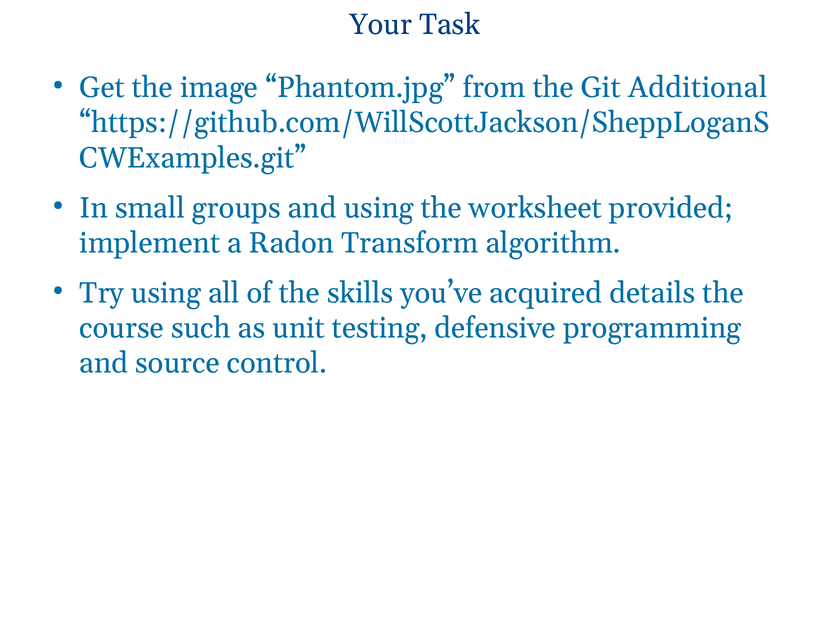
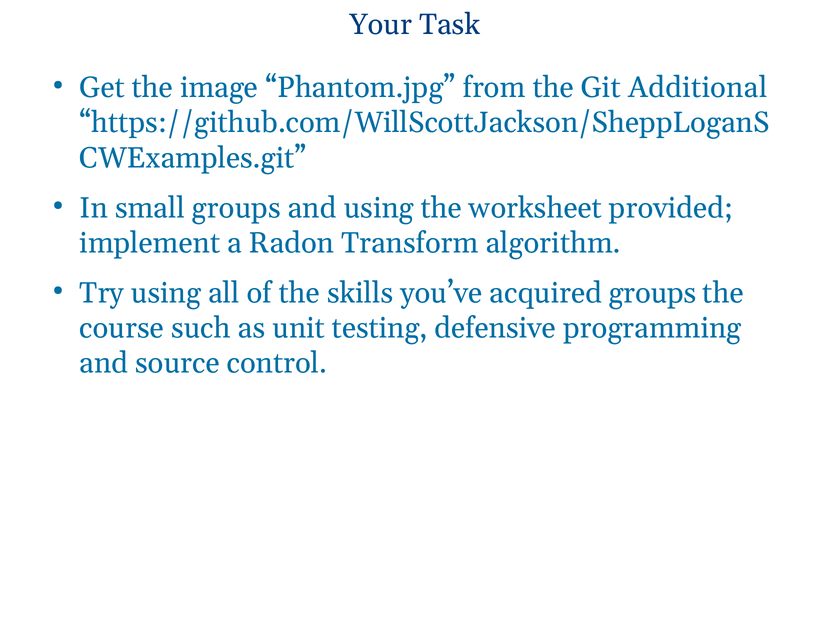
acquired details: details -> groups
